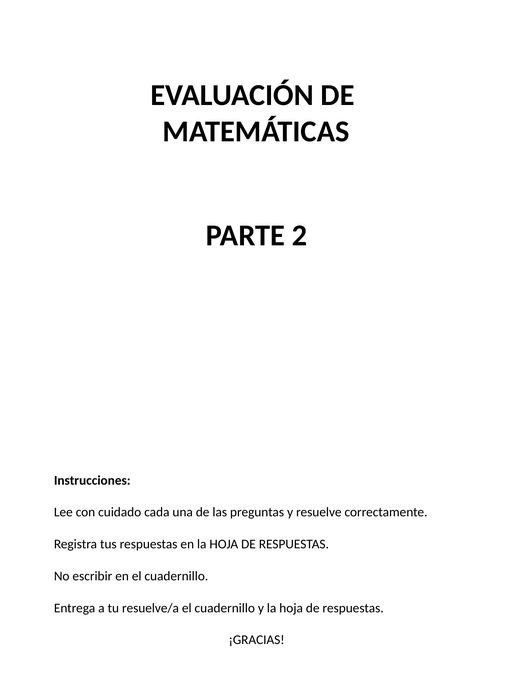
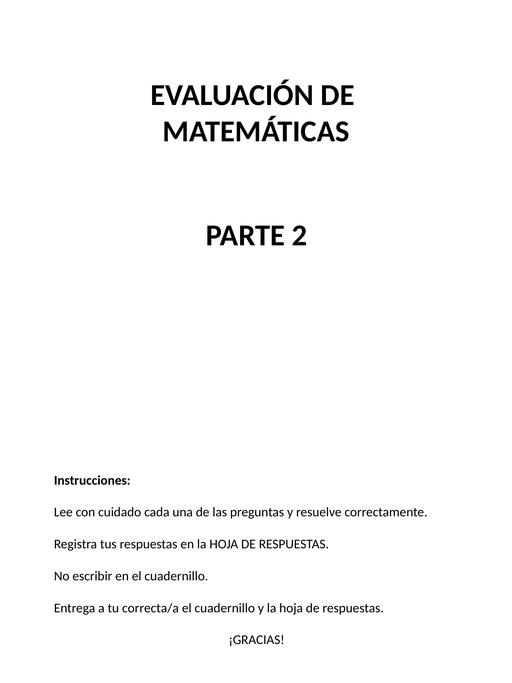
resuelve/a: resuelve/a -> correcta/a
